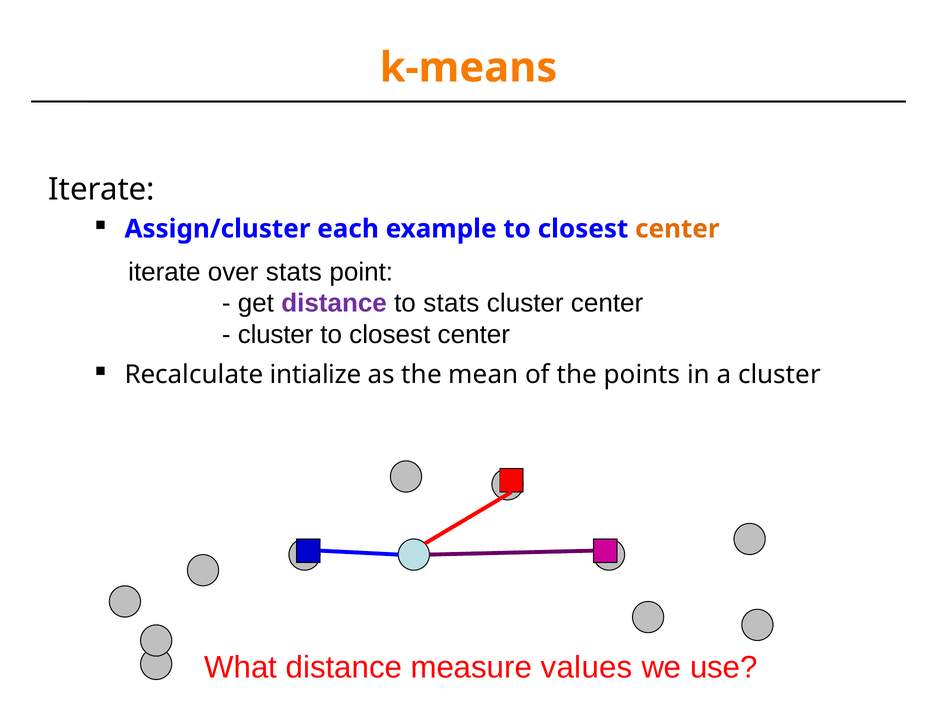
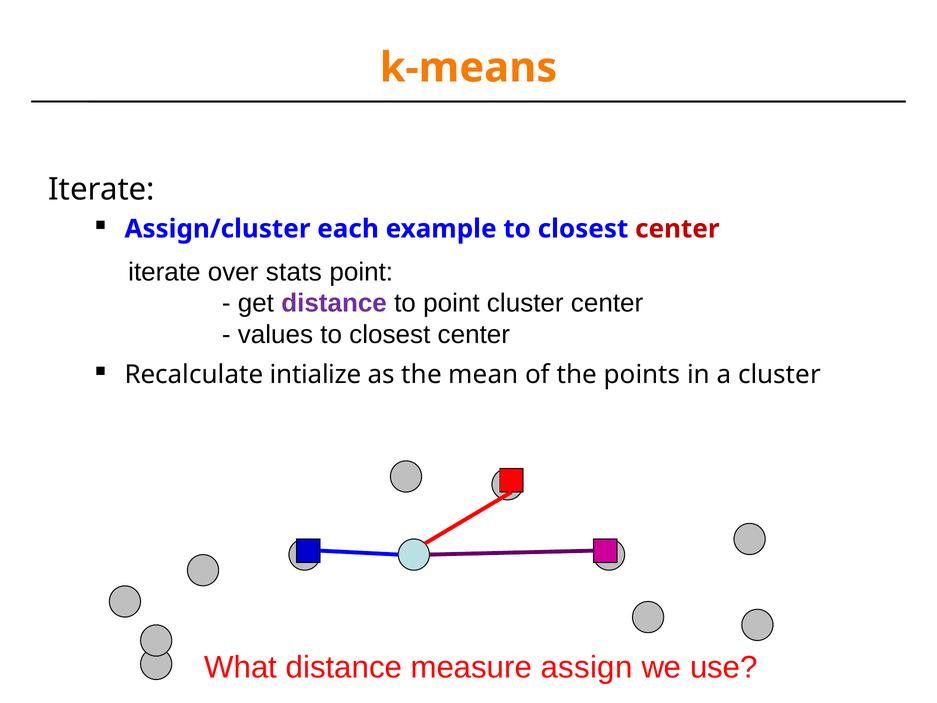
center at (677, 229) colour: orange -> red
to stats: stats -> point
cluster at (276, 334): cluster -> values
values: values -> assign
